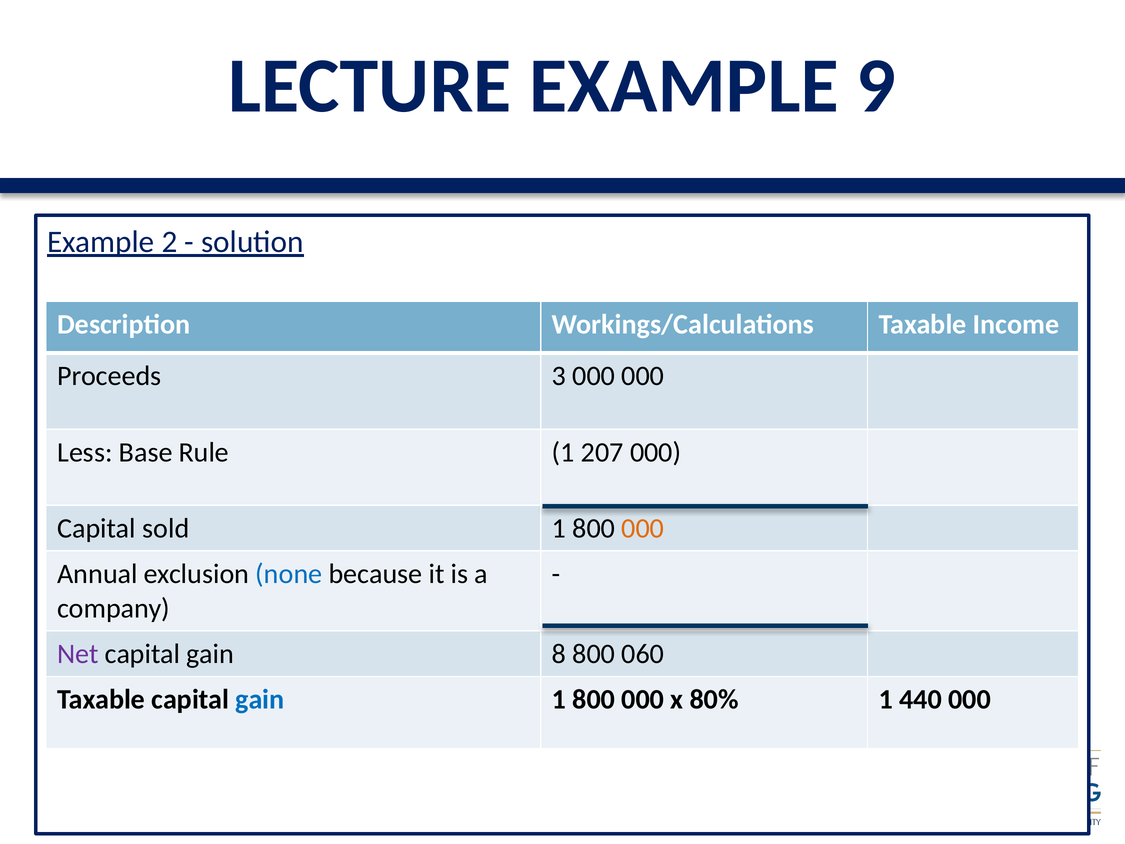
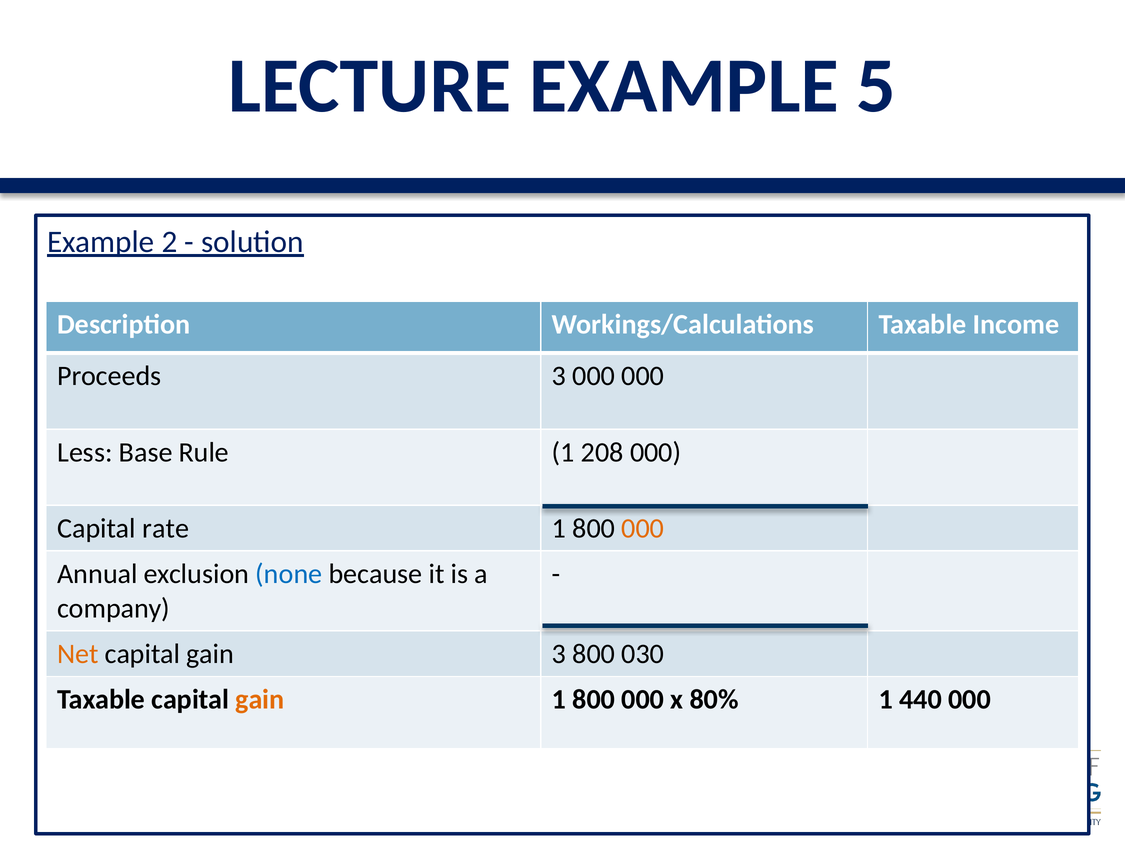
9: 9 -> 5
207: 207 -> 208
sold: sold -> rate
Net colour: purple -> orange
gain 8: 8 -> 3
060: 060 -> 030
gain at (260, 699) colour: blue -> orange
